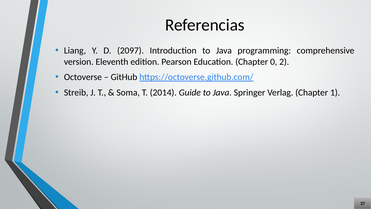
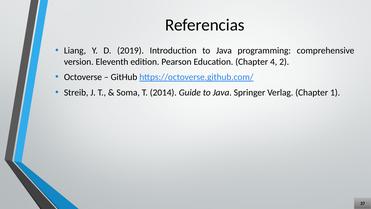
2097: 2097 -> 2019
0: 0 -> 4
